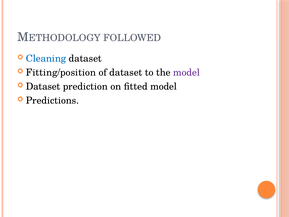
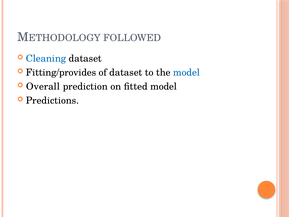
Fitting/position: Fitting/position -> Fitting/provides
model at (187, 72) colour: purple -> blue
Dataset at (43, 86): Dataset -> Overall
